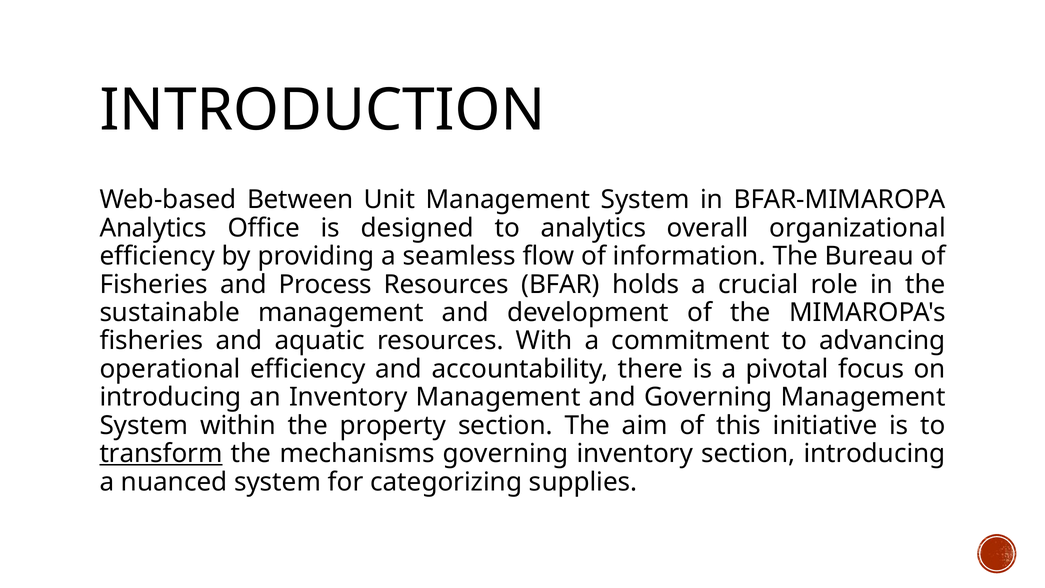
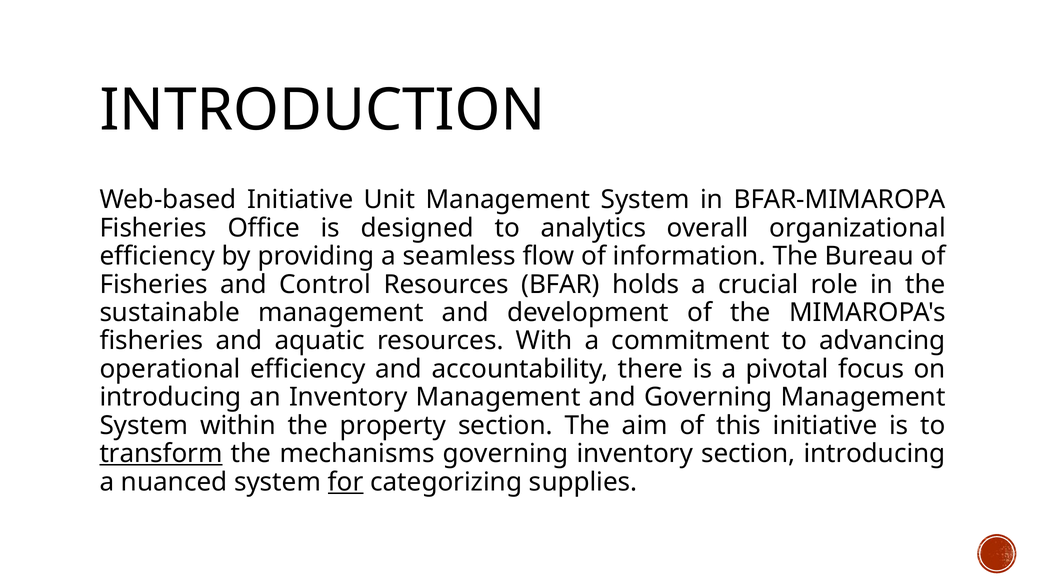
Web-based Between: Between -> Initiative
Analytics at (153, 228): Analytics -> Fisheries
Process: Process -> Control
for underline: none -> present
